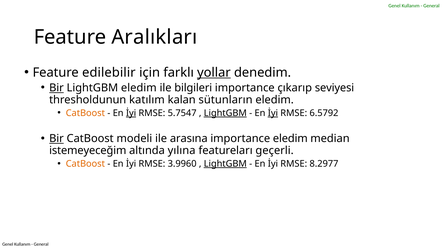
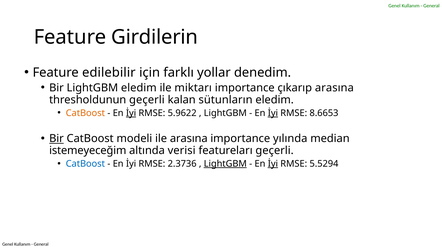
Aralıkları: Aralıkları -> Girdilerin
yollar underline: present -> none
Bir at (56, 88) underline: present -> none
bilgileri: bilgileri -> miktarı
çıkarıp seviyesi: seviyesi -> arasına
thresholdunun katılım: katılım -> geçerli
5.7547: 5.7547 -> 5.9622
LightGBM at (225, 113) underline: present -> none
6.5792: 6.5792 -> 8.6653
importance eledim: eledim -> yılında
yılına: yılına -> verisi
CatBoost at (85, 163) colour: orange -> blue
3.9960: 3.9960 -> 2.3736
İyi at (273, 163) underline: none -> present
8.2977: 8.2977 -> 5.5294
